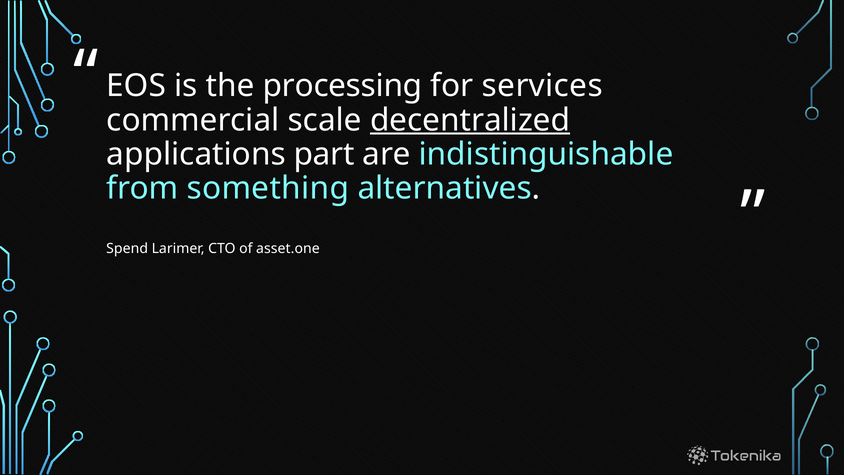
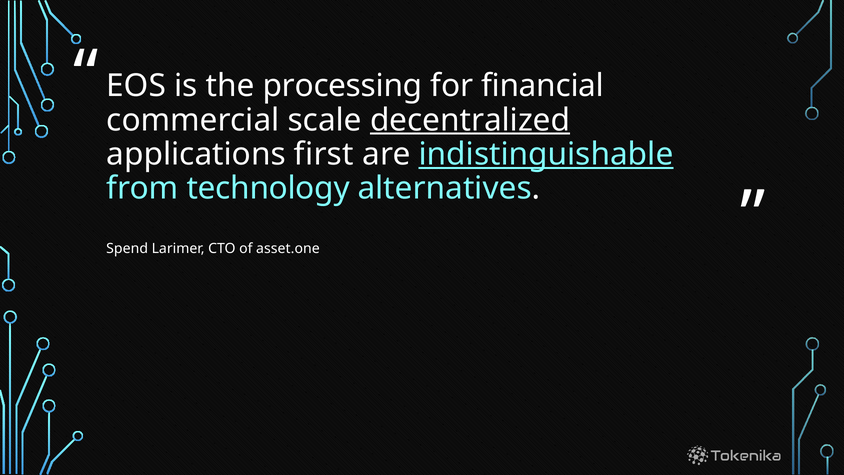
services: services -> financial
part: part -> first
indistinguishable underline: none -> present
something: something -> technology
